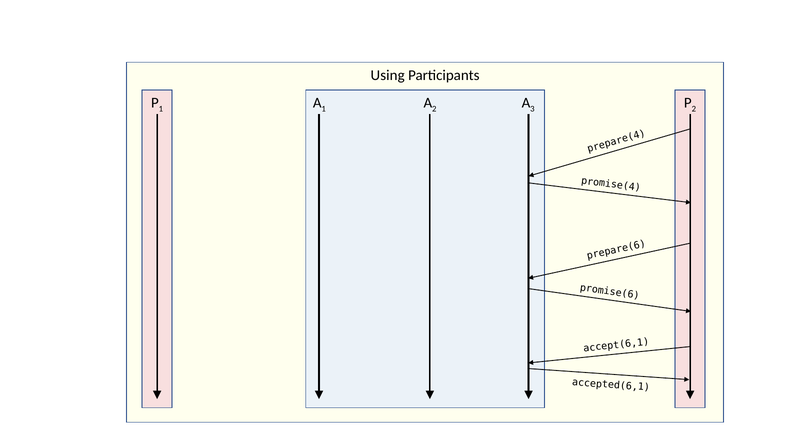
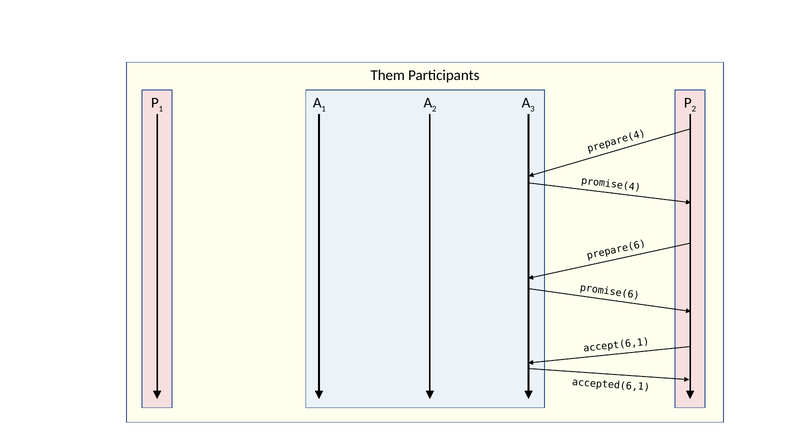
Using: Using -> Them
